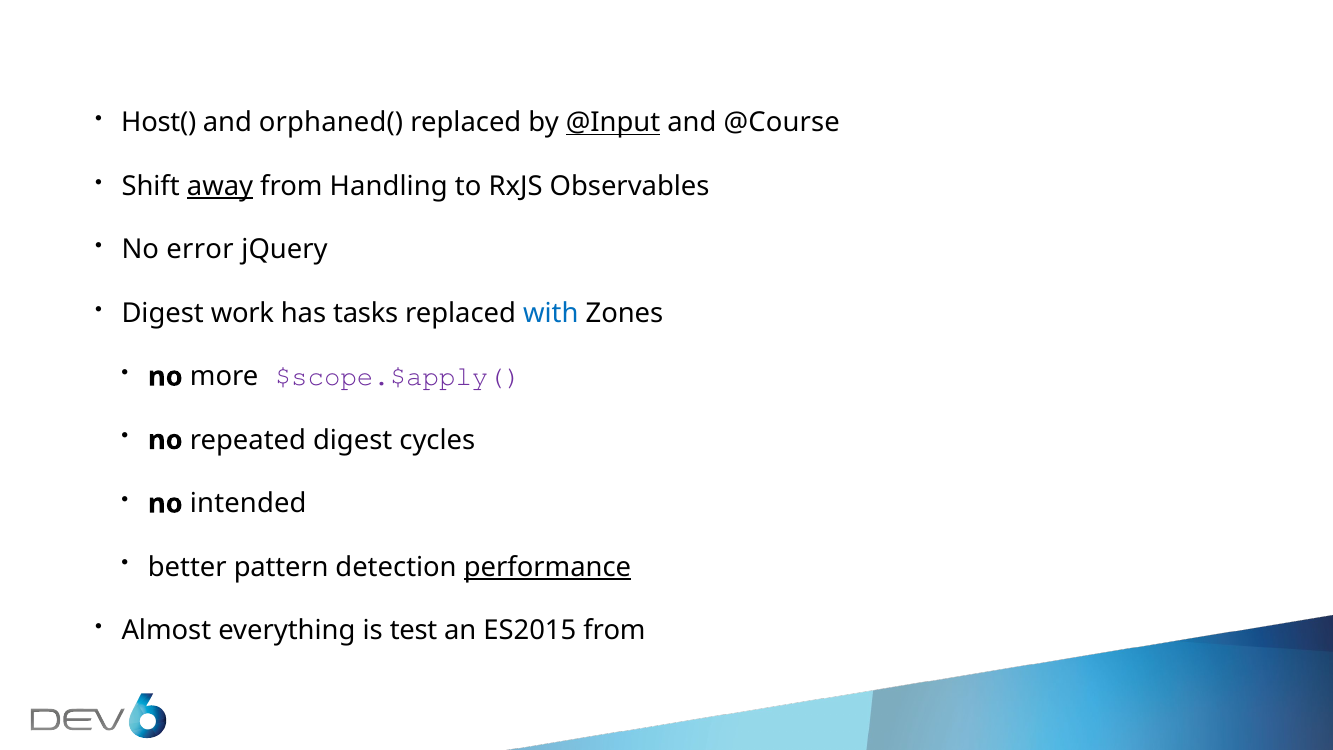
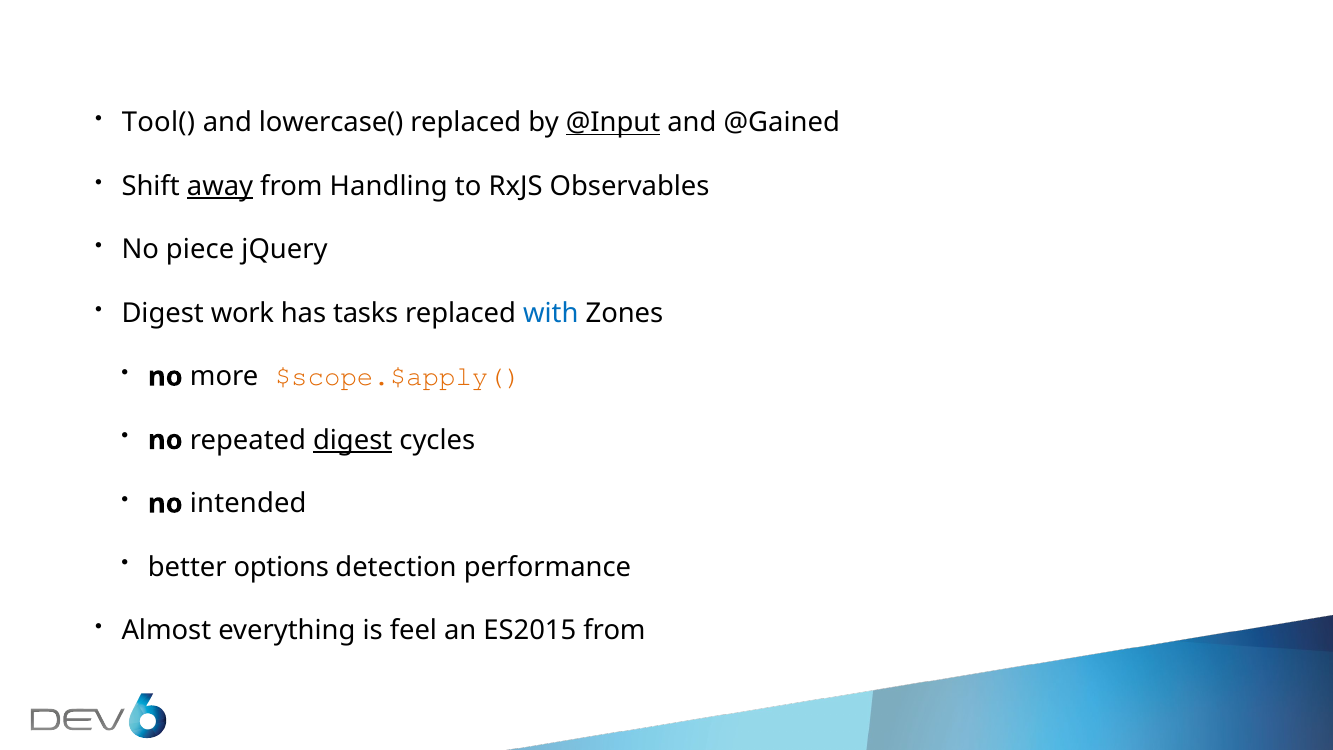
Host(: Host( -> Tool(
orphaned(: orphaned( -> lowercase(
@Course: @Course -> @Gained
error: error -> piece
$scope.$apply( colour: purple -> orange
digest at (353, 440) underline: none -> present
pattern: pattern -> options
performance underline: present -> none
test: test -> feel
